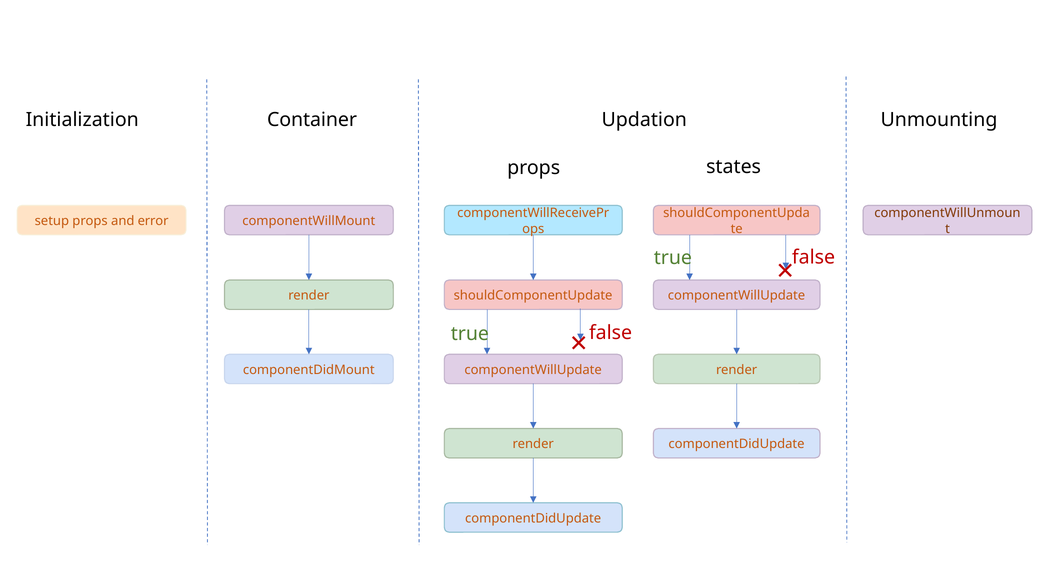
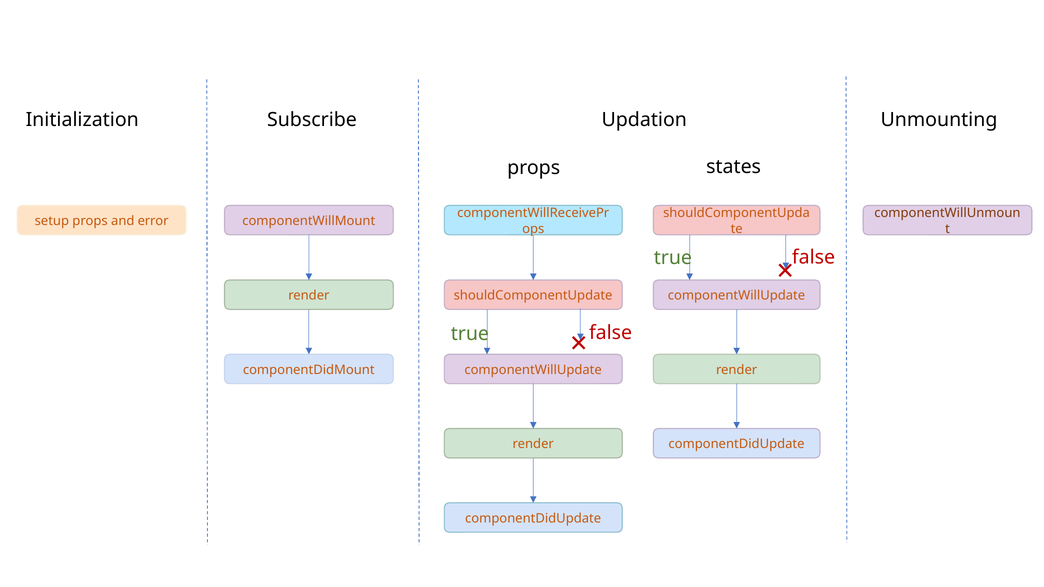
Container: Container -> Subscribe
